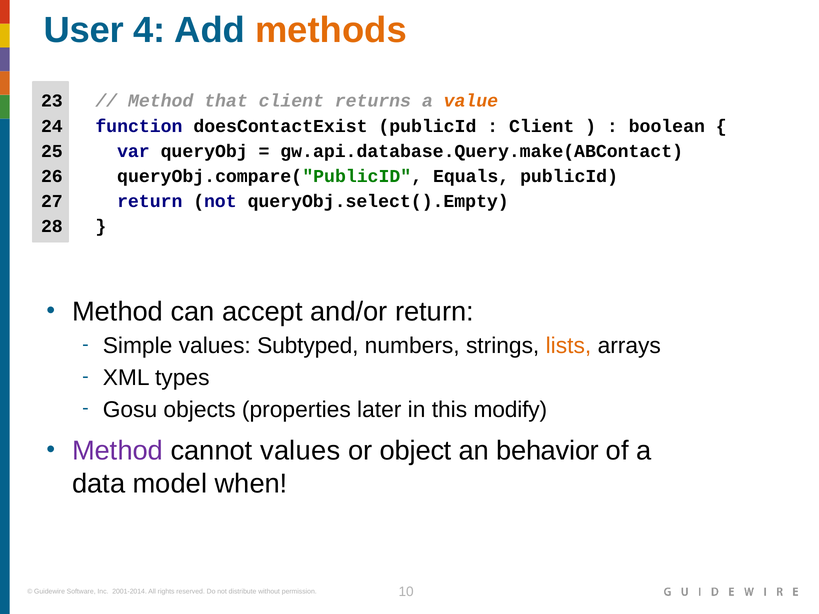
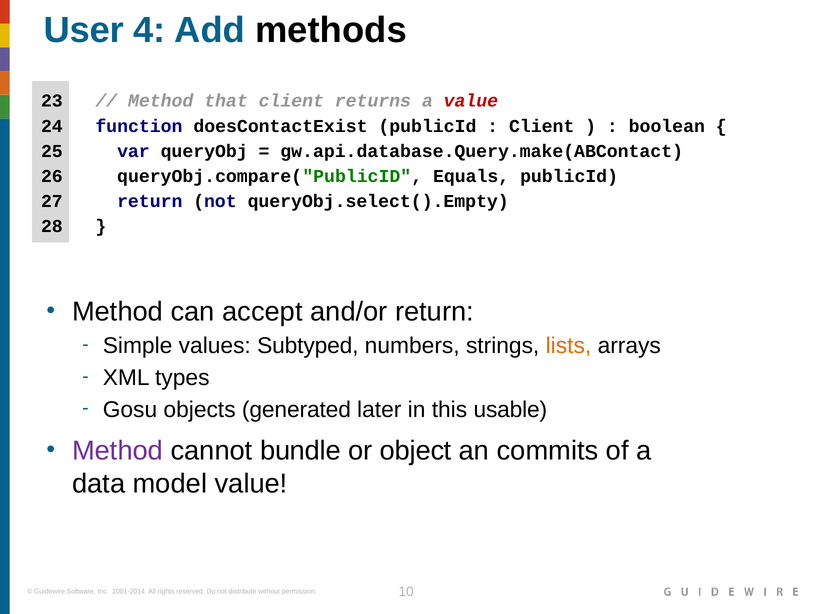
methods colour: orange -> black
value at (471, 101) colour: orange -> red
properties: properties -> generated
modify: modify -> usable
cannot values: values -> bundle
behavior: behavior -> commits
model when: when -> value
